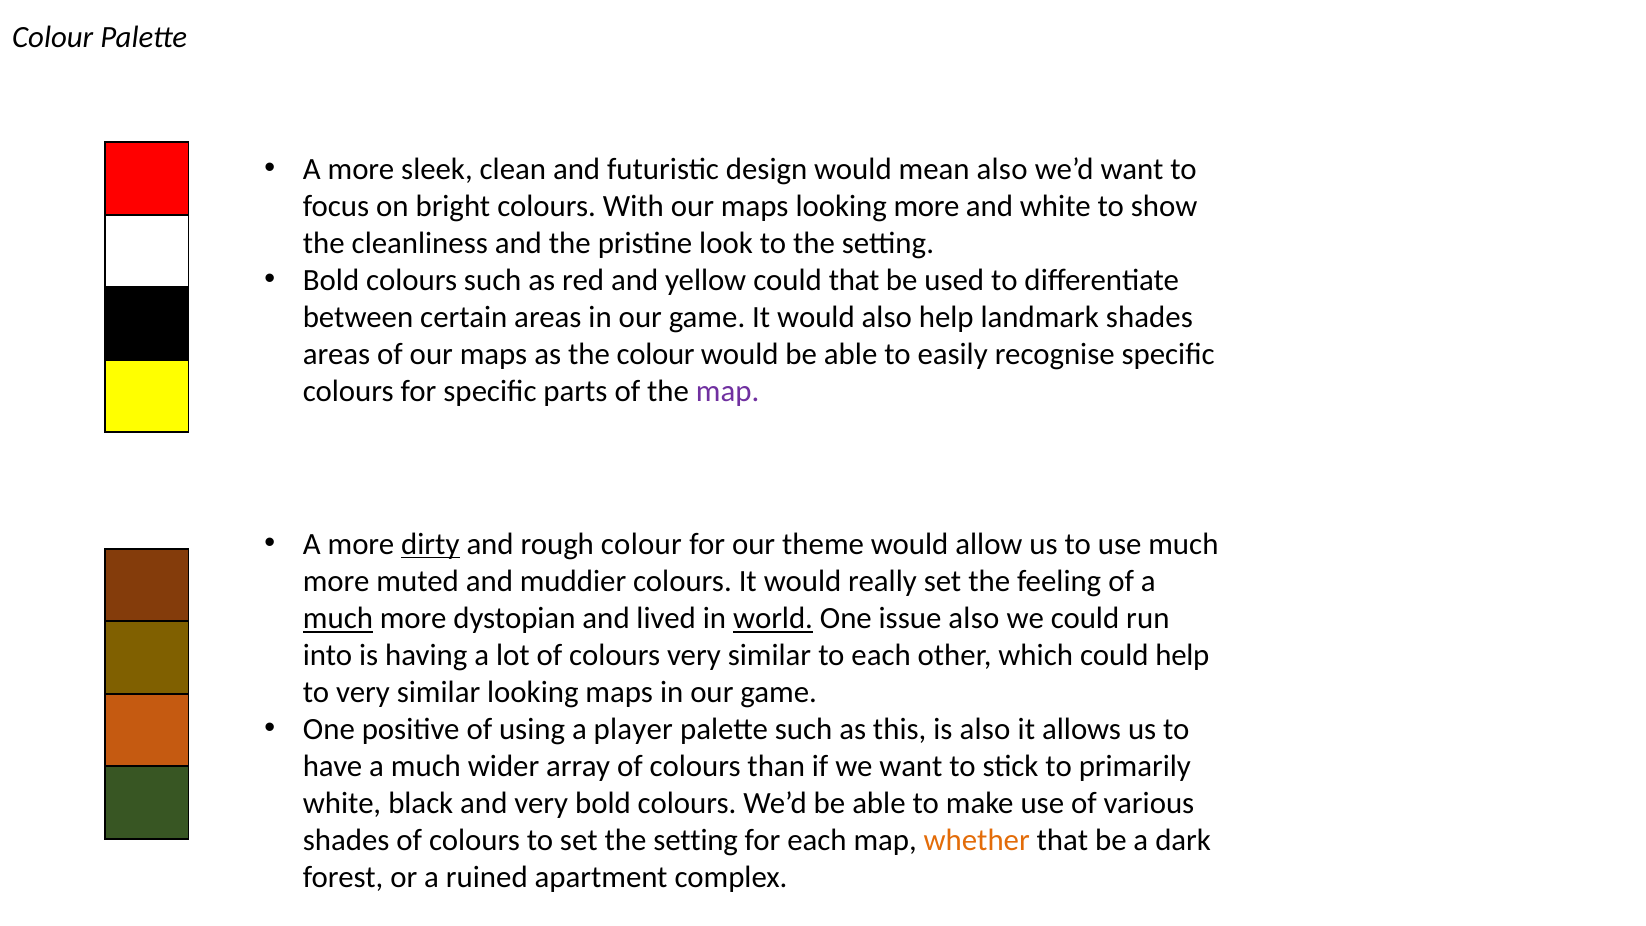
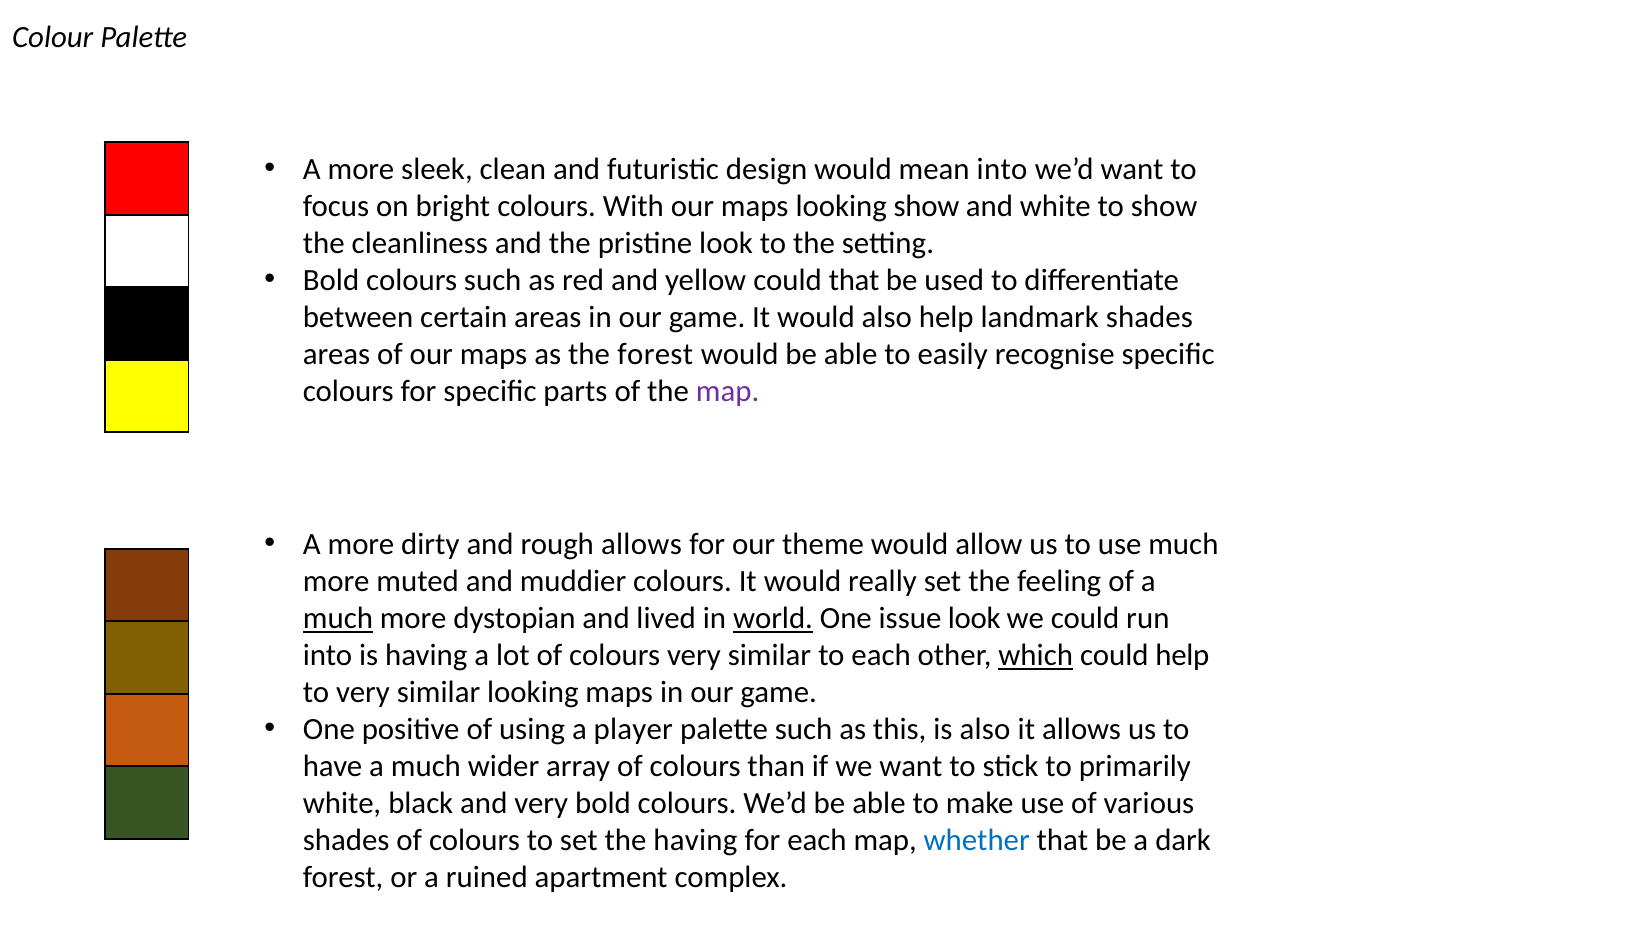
mean also: also -> into
looking more: more -> show
the colour: colour -> forest
dirty underline: present -> none
rough colour: colour -> allows
issue also: also -> look
which underline: none -> present
set the setting: setting -> having
whether colour: orange -> blue
